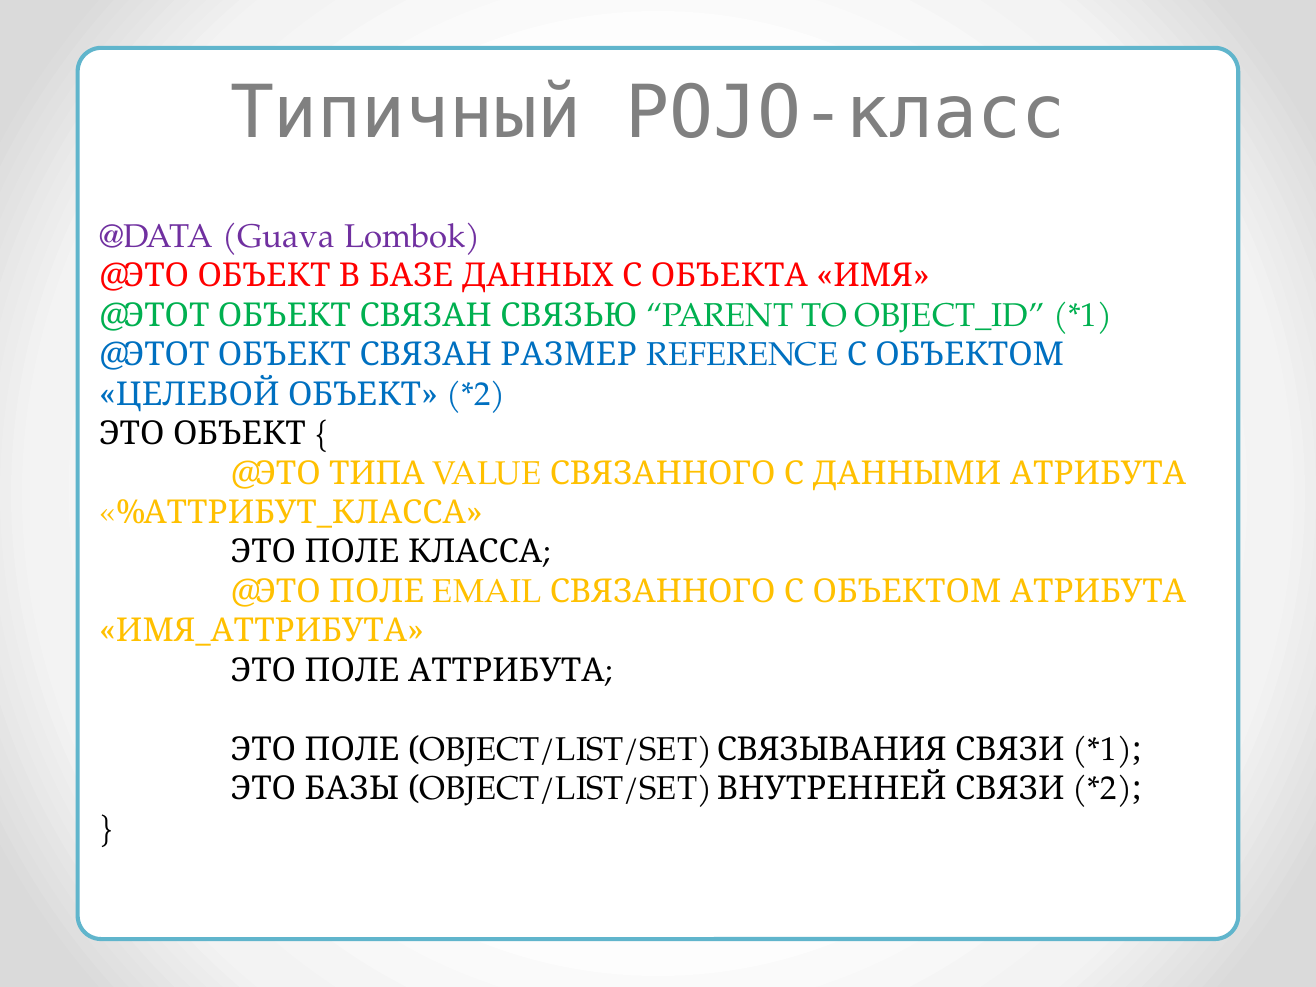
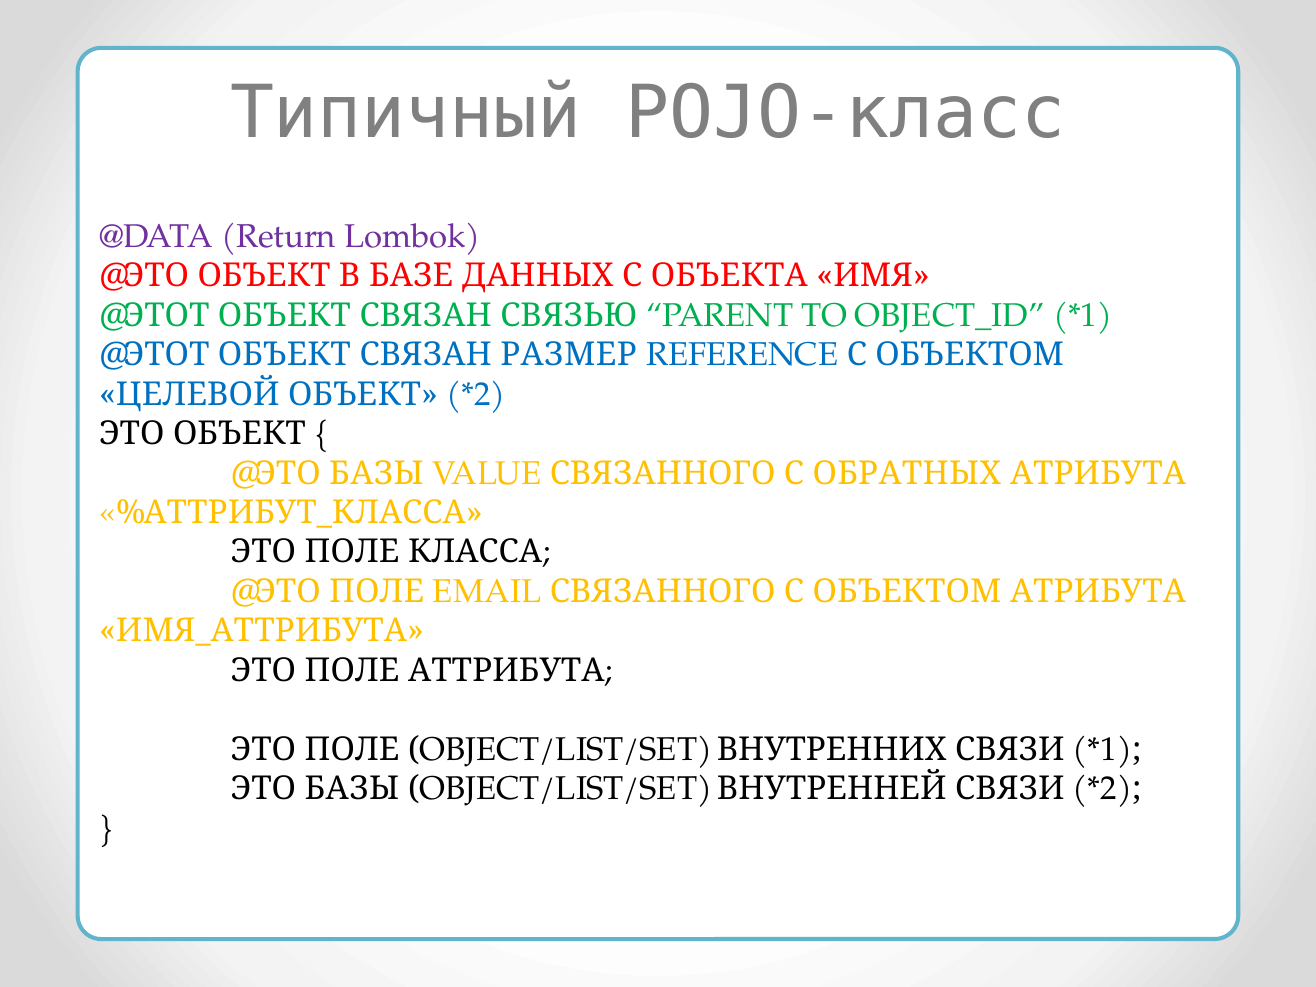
Guava: Guava -> Return
@ЭТО ТИПА: ТИПА -> БАЗЫ
ДАННЫМИ: ДАННЫМИ -> ОБРАТНЫХ
СВЯЗЫВАНИЯ: СВЯЗЫВАНИЯ -> ВНУТРЕННИХ
